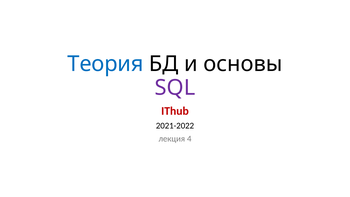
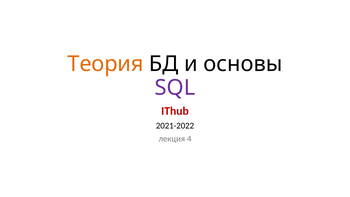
Теория colour: blue -> orange
